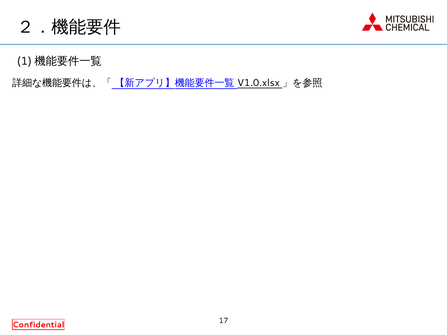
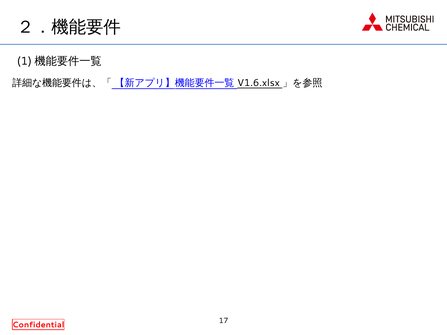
V1.0.xlsx: V1.0.xlsx -> V1.6.xlsx
